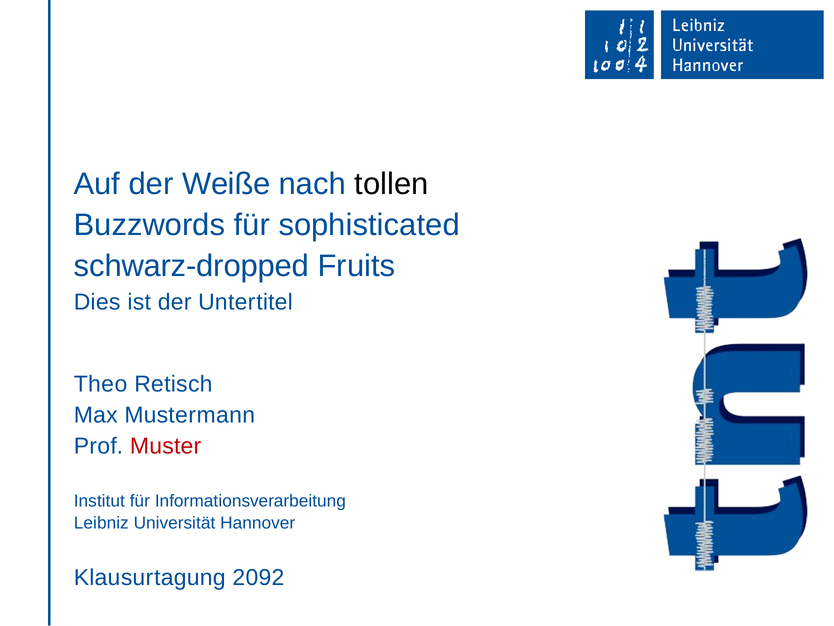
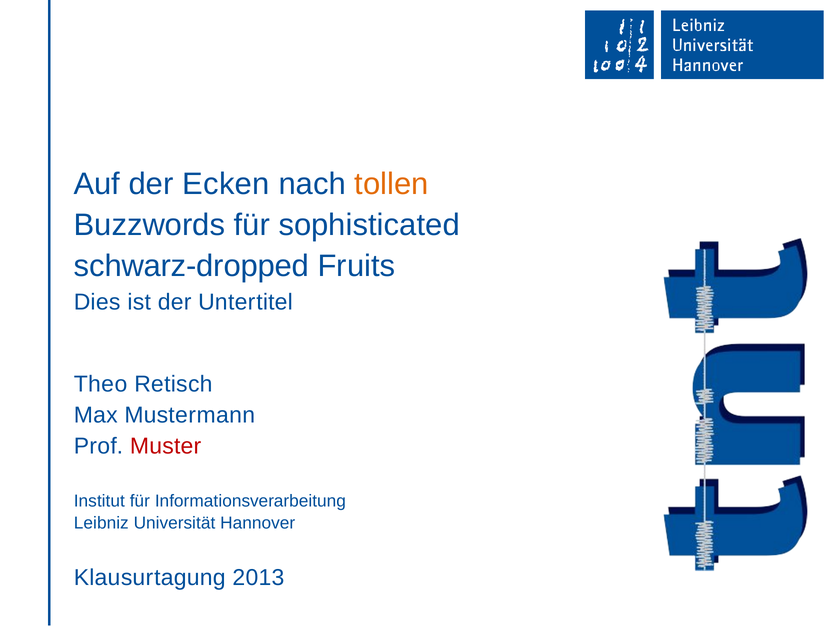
Weiße: Weiße -> Ecken
tollen colour: black -> orange
2092: 2092 -> 2013
